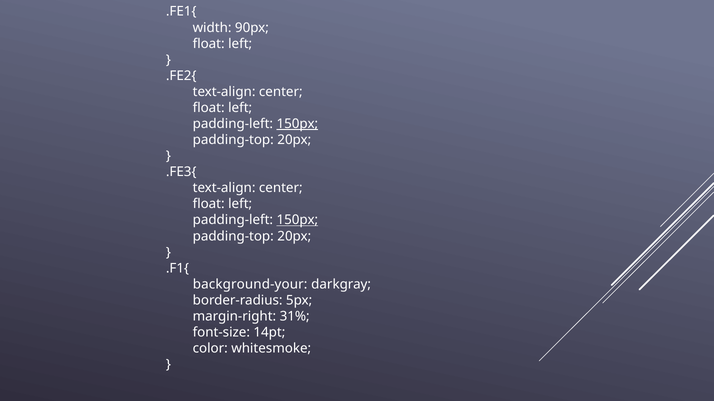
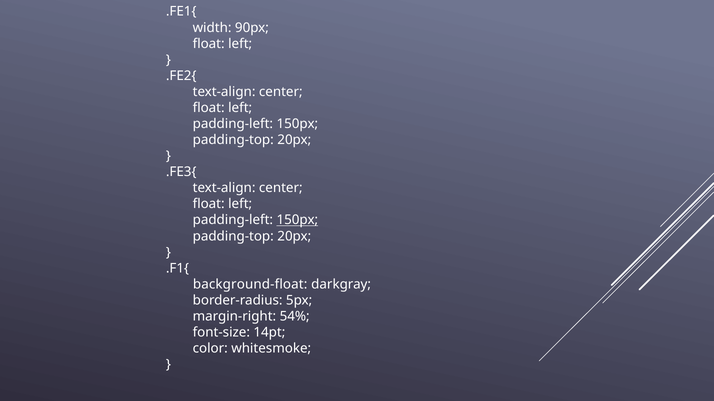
150px at (297, 124) underline: present -> none
background-your: background-your -> background-float
31%: 31% -> 54%
